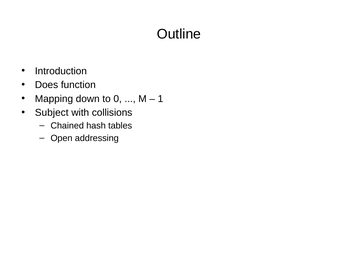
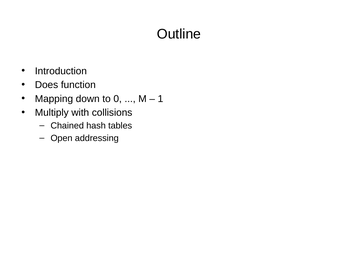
Subject: Subject -> Multiply
